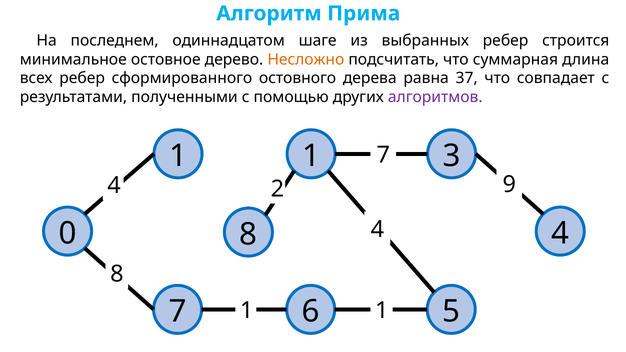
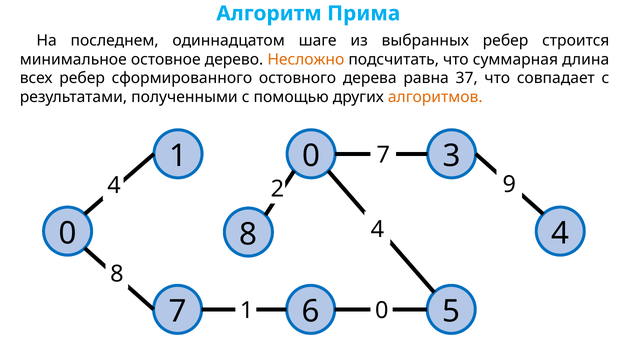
алгоритмов colour: purple -> orange
1 at (311, 156): 1 -> 0
1 at (382, 310): 1 -> 0
